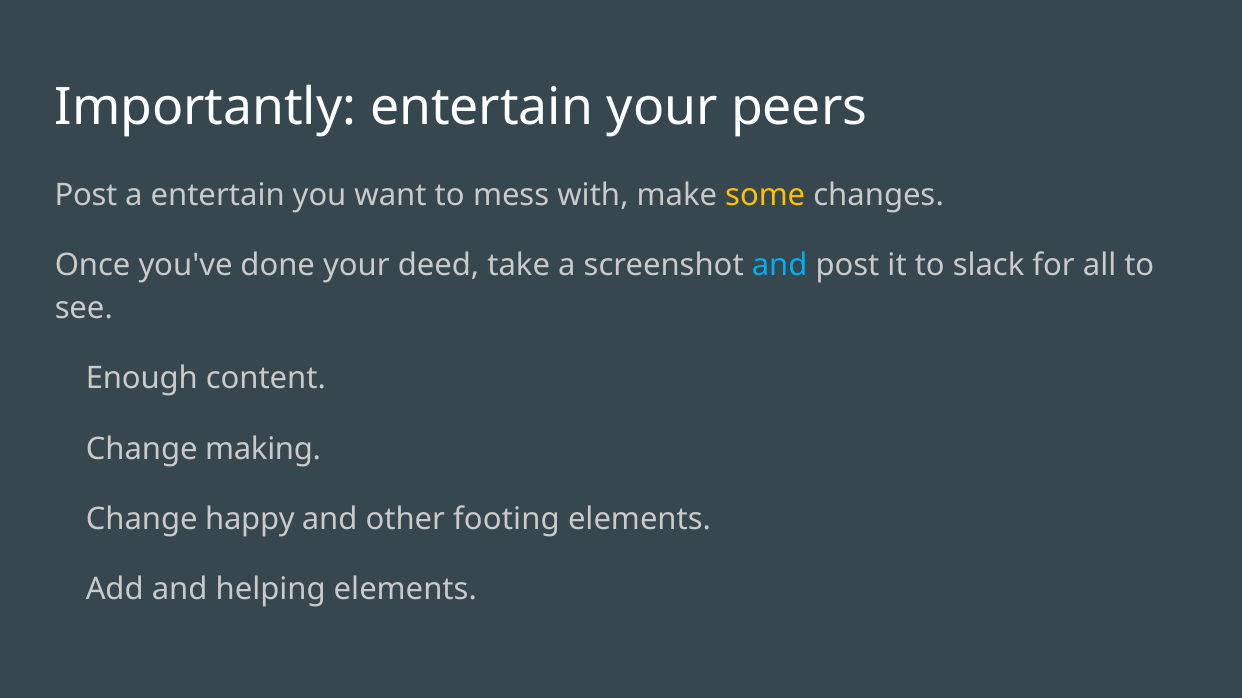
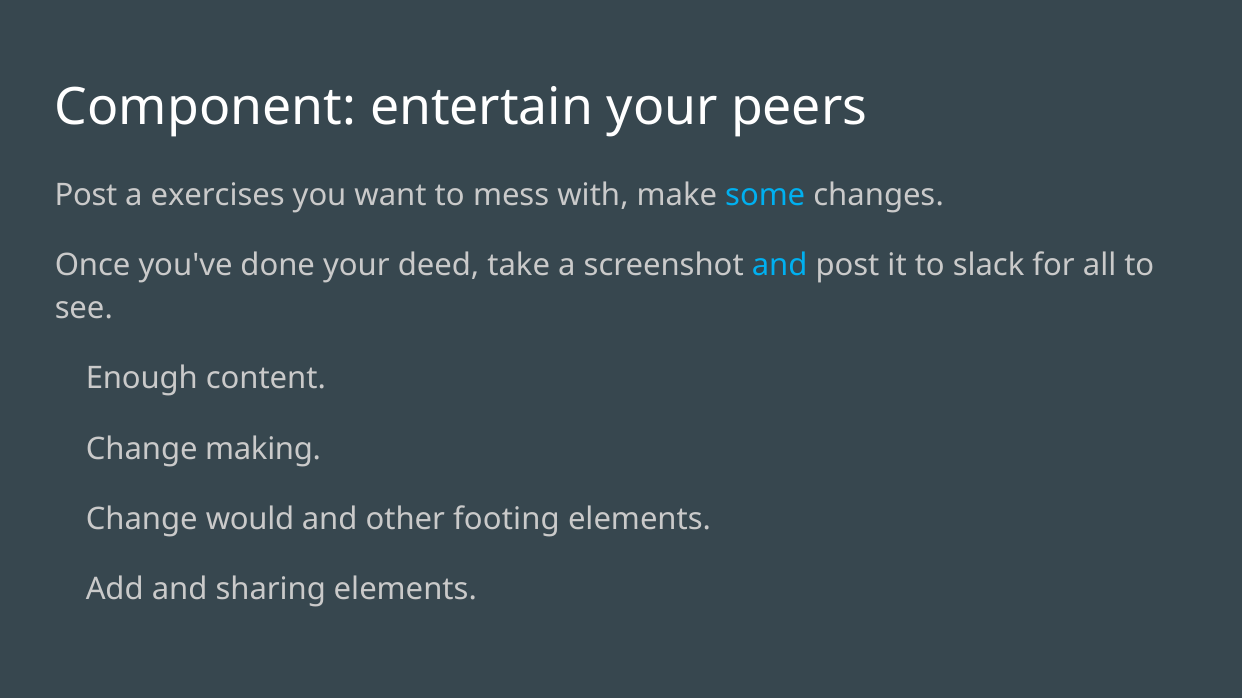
Importantly: Importantly -> Component
a entertain: entertain -> exercises
some colour: yellow -> light blue
happy: happy -> would
helping: helping -> sharing
